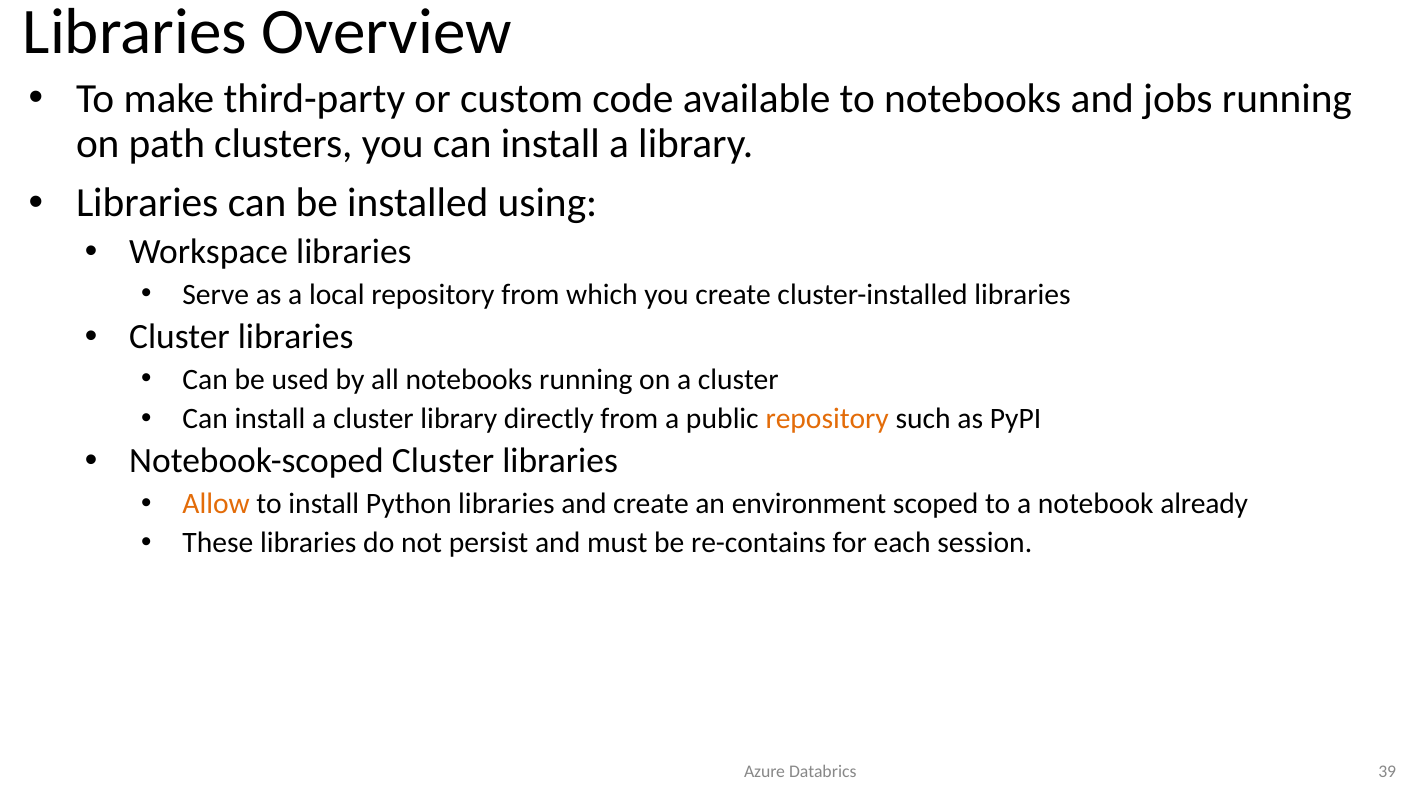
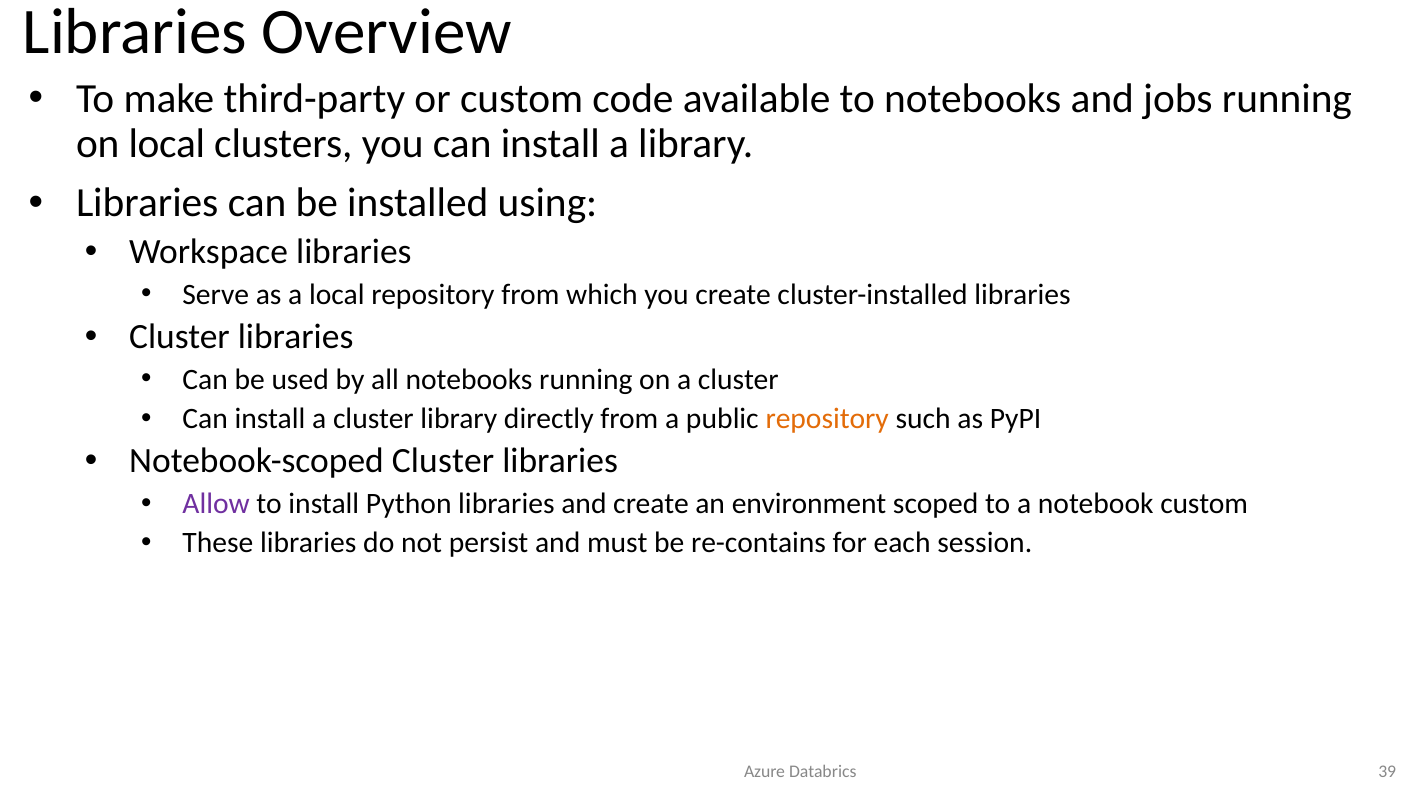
on path: path -> local
Allow colour: orange -> purple
notebook already: already -> custom
